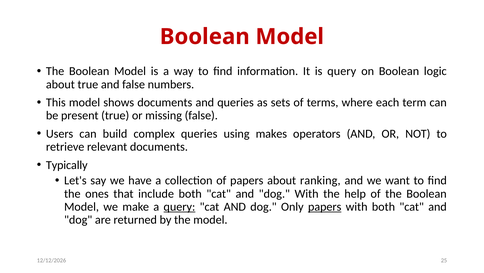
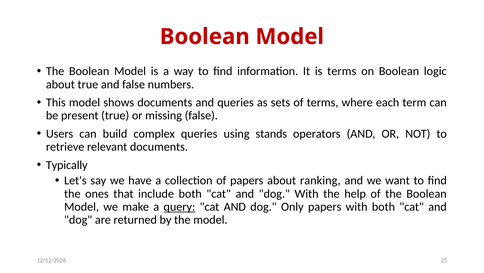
is query: query -> terms
makes: makes -> stands
papers at (325, 206) underline: present -> none
